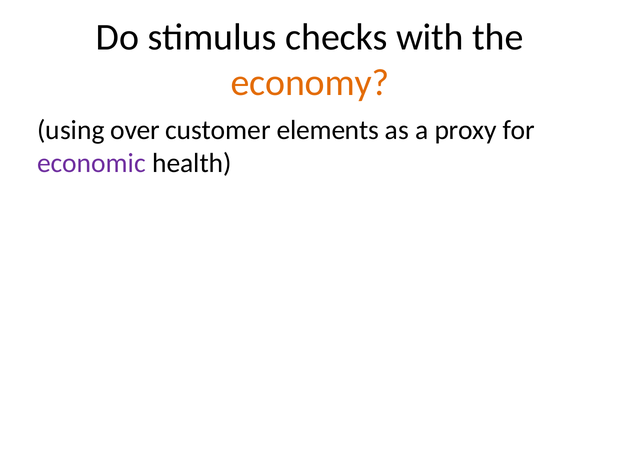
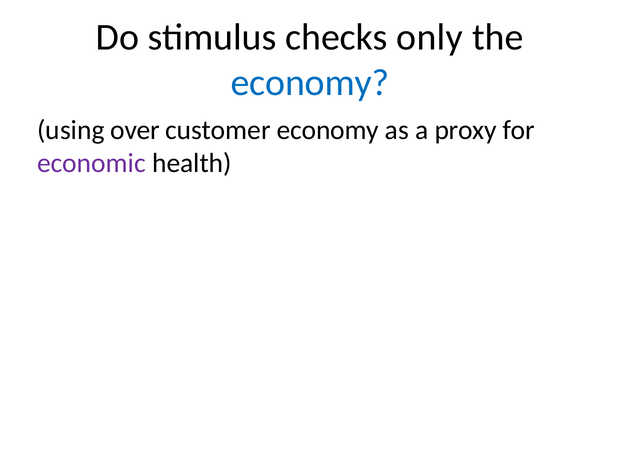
with: with -> only
economy at (310, 83) colour: orange -> blue
customer elements: elements -> economy
